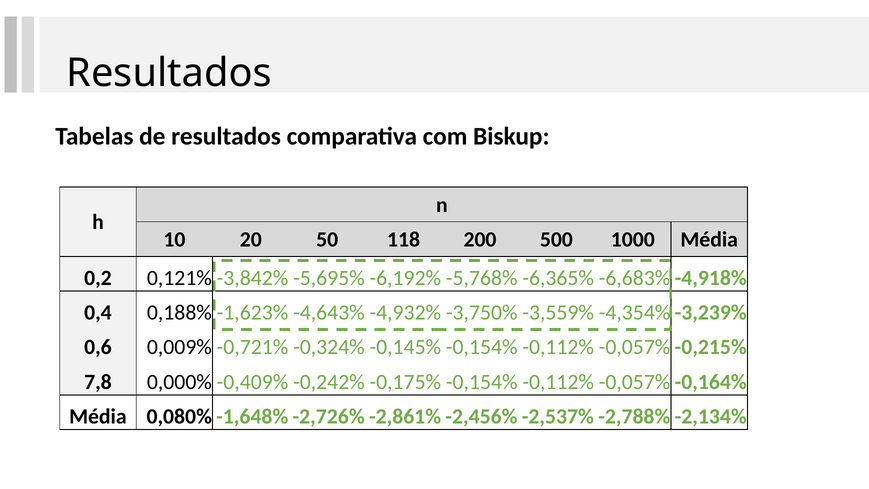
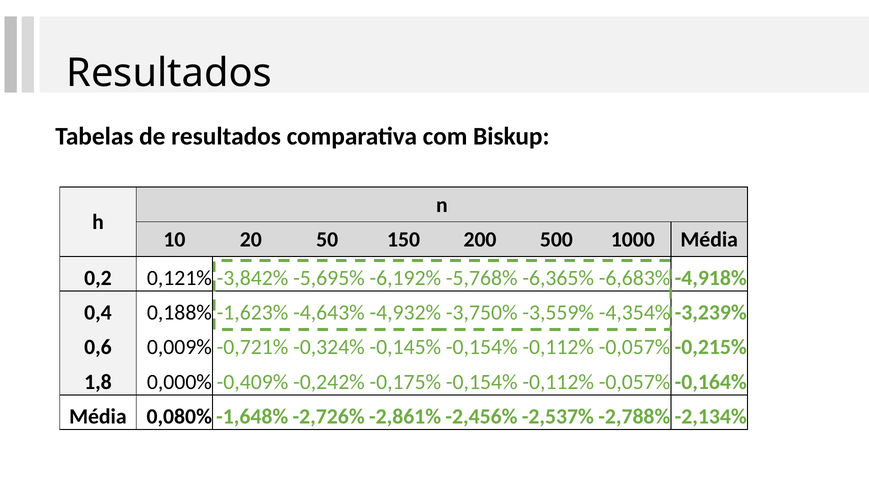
118: 118 -> 150
7,8: 7,8 -> 1,8
